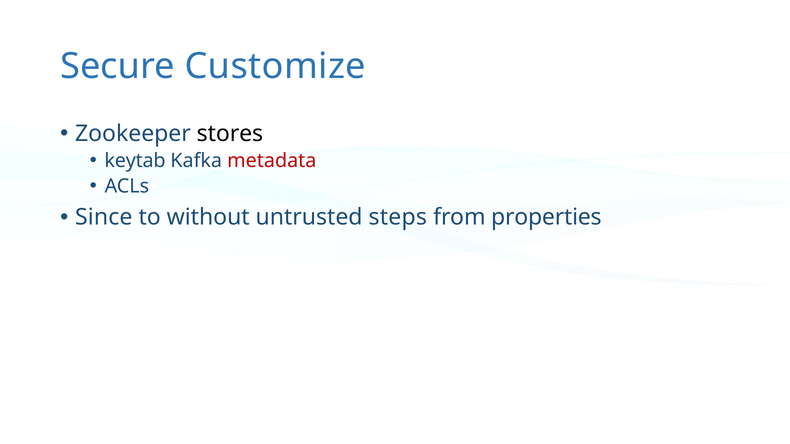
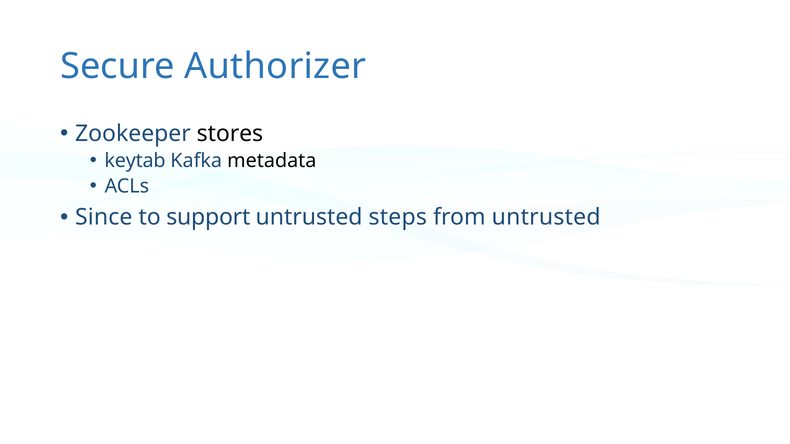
Customize: Customize -> Authorizer
metadata colour: red -> black
without: without -> support
from properties: properties -> untrusted
